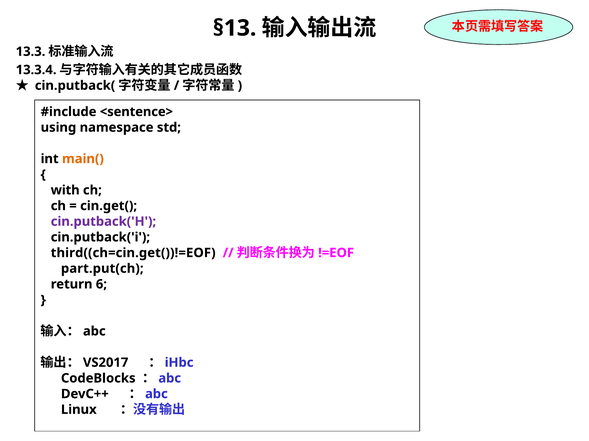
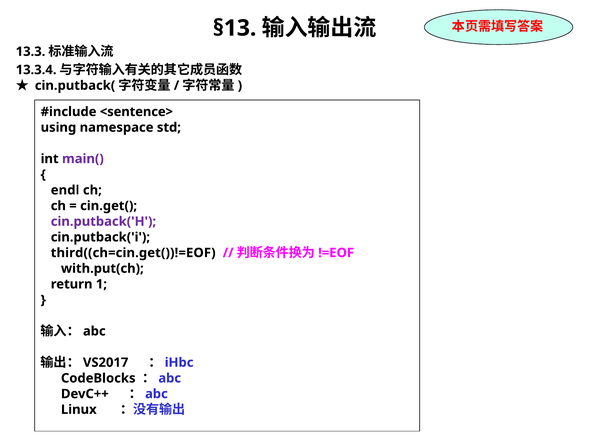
main( colour: orange -> purple
with: with -> endl
part.put(ch: part.put(ch -> with.put(ch
6: 6 -> 1
